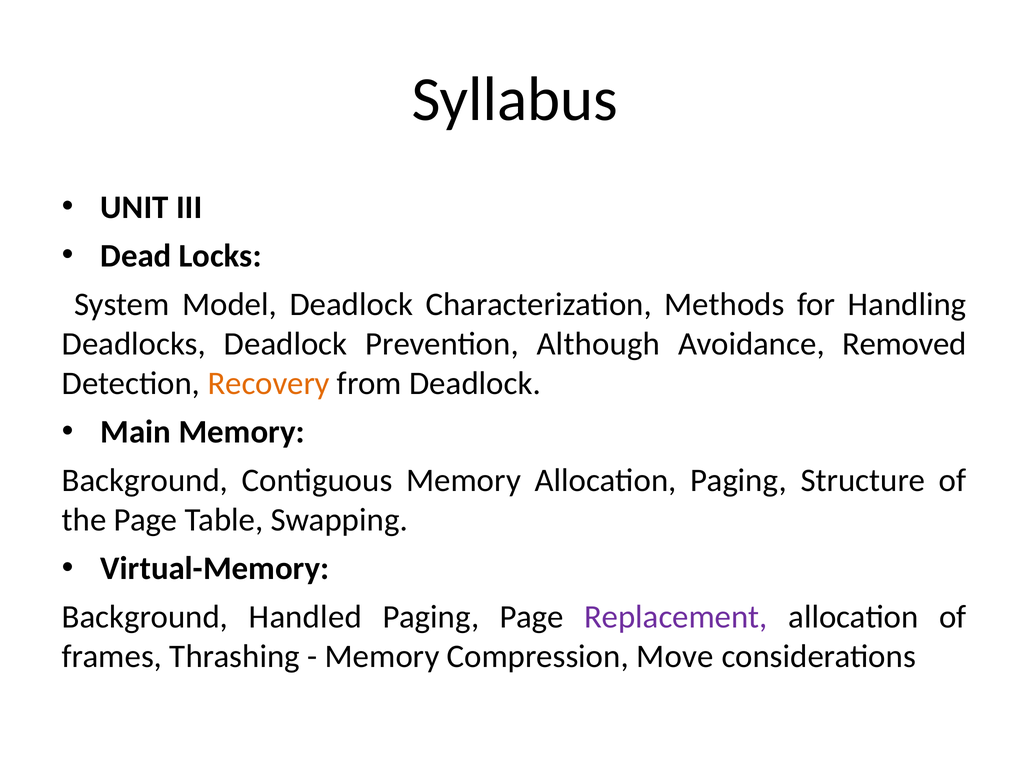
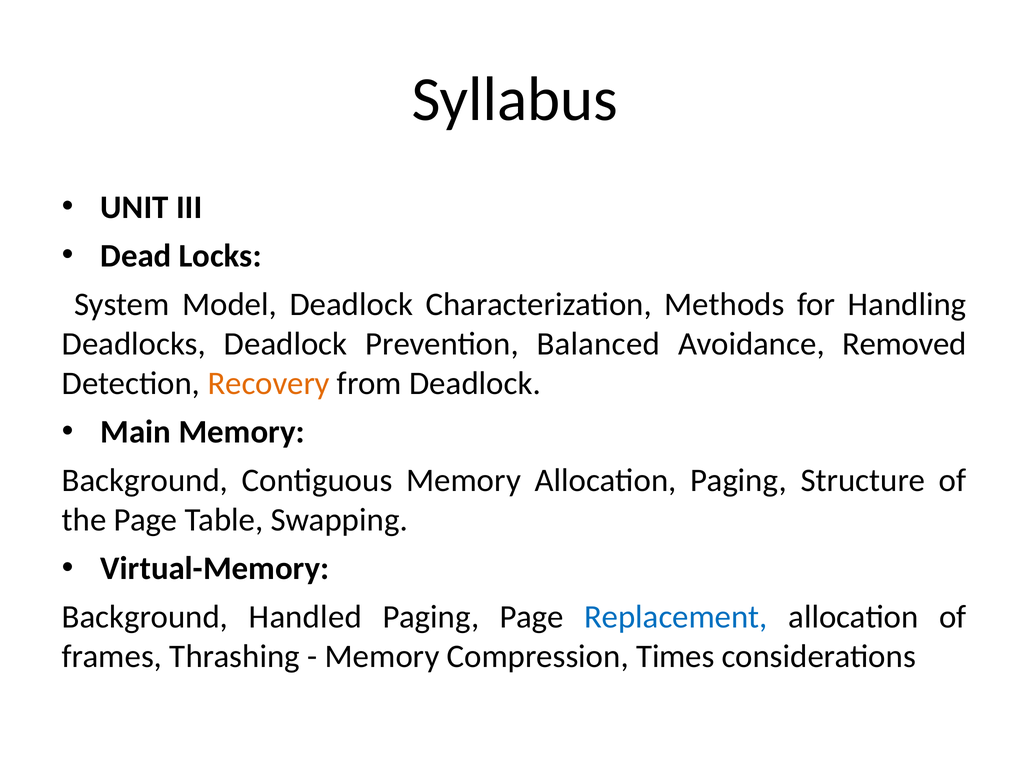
Although: Although -> Balanced
Replacement colour: purple -> blue
Move: Move -> Times
